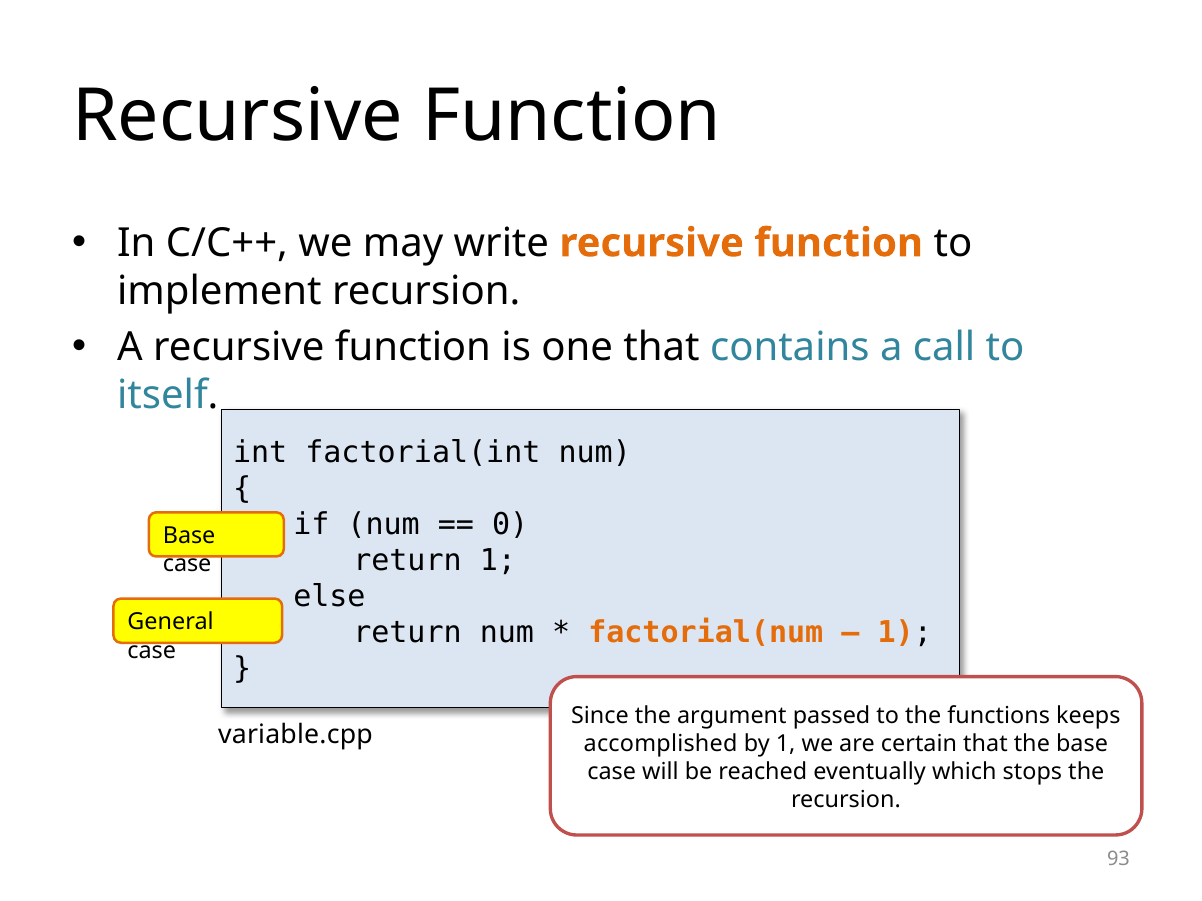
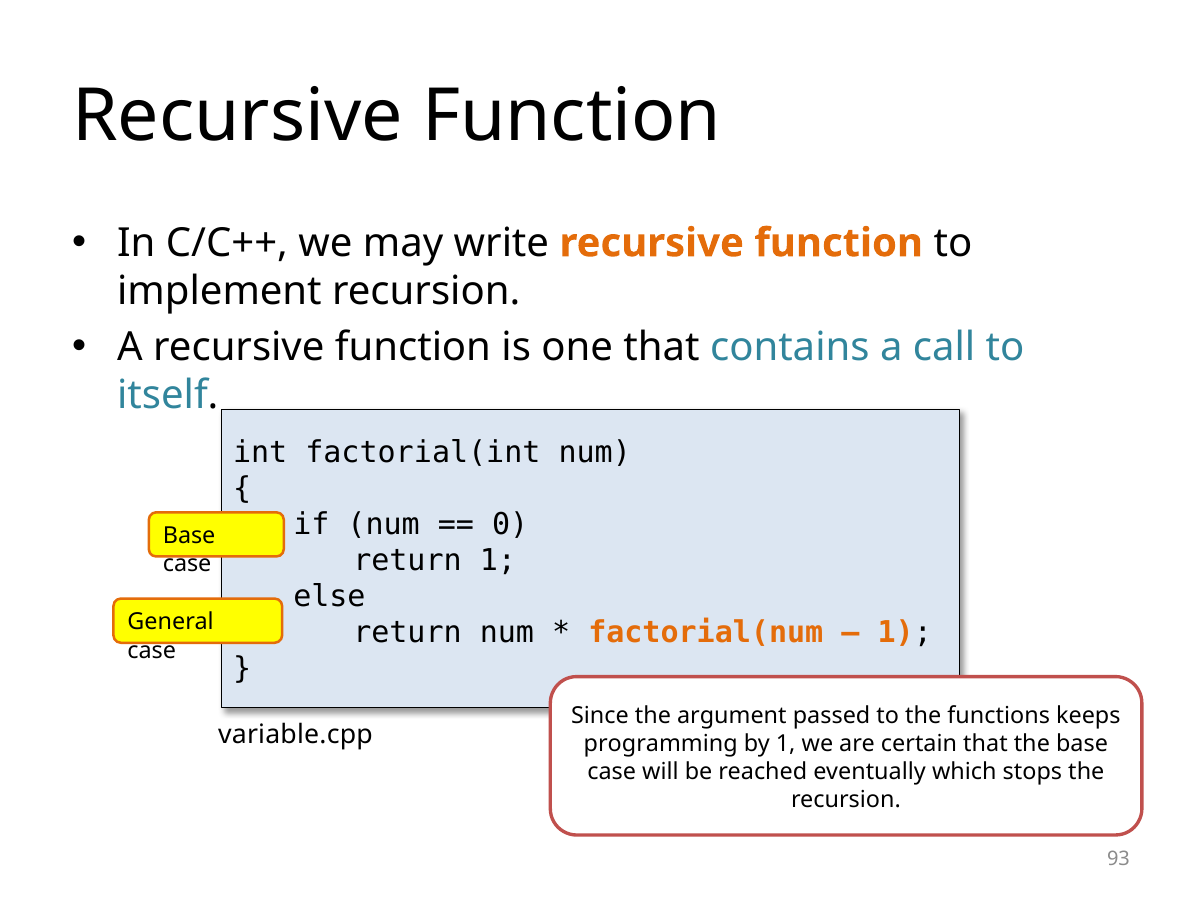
accomplished: accomplished -> programming
